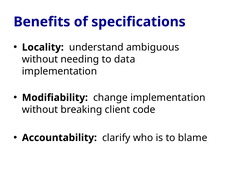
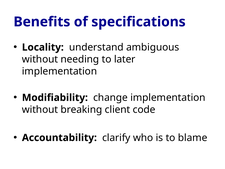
data: data -> later
